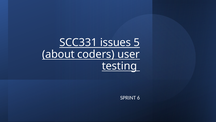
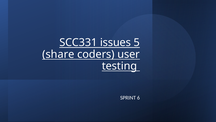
about: about -> share
